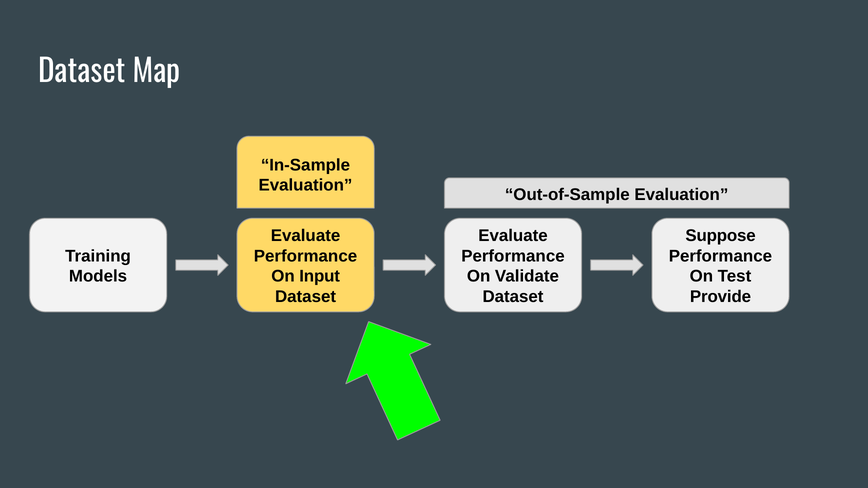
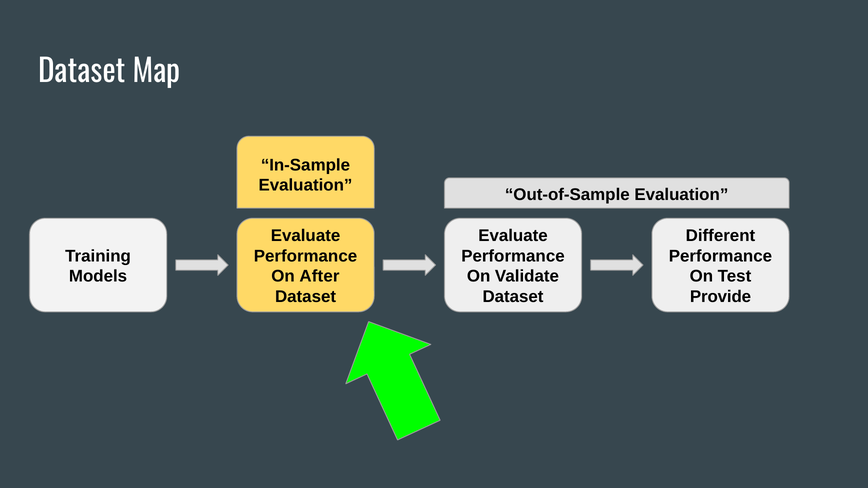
Suppose: Suppose -> Different
Input: Input -> After
